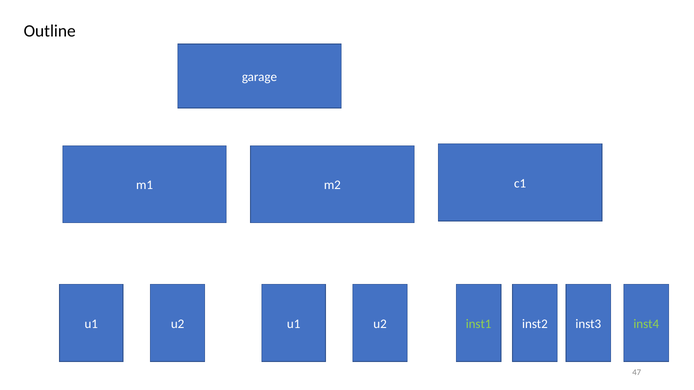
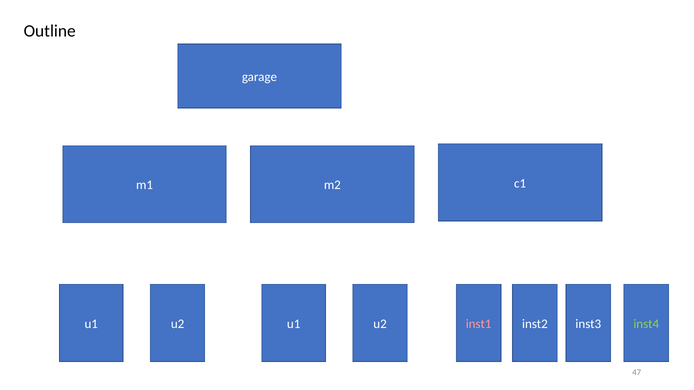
inst1 colour: light green -> pink
